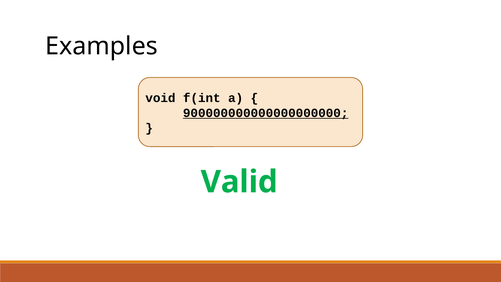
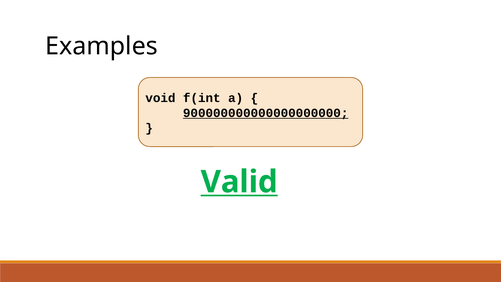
Valid underline: none -> present
